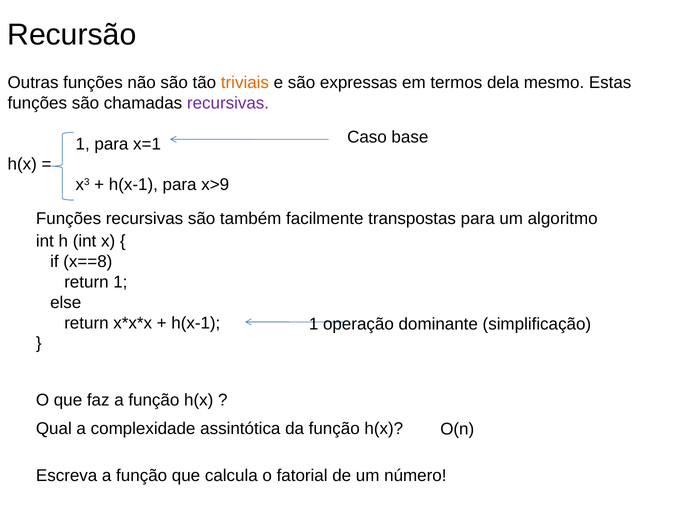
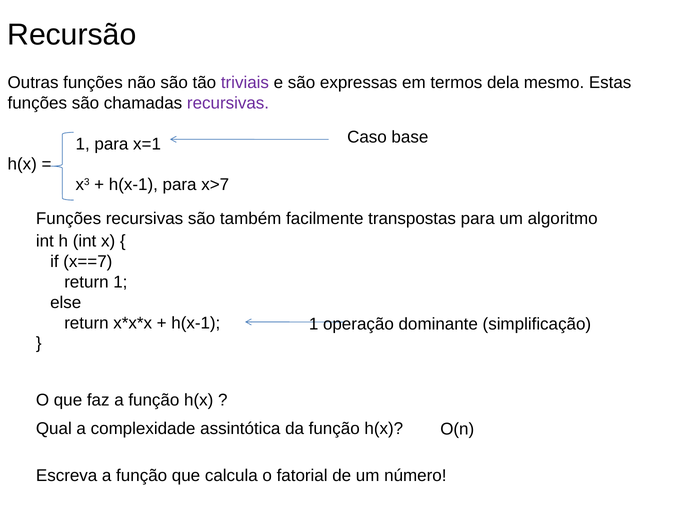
triviais colour: orange -> purple
x>9: x>9 -> x>7
x==8: x==8 -> x==7
